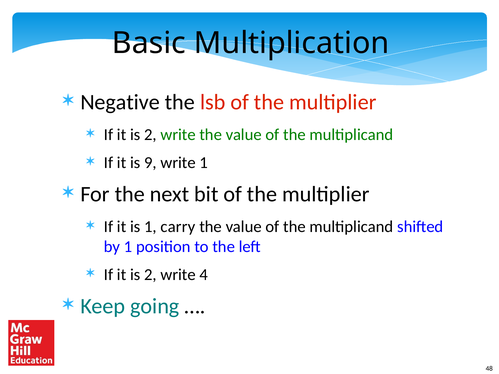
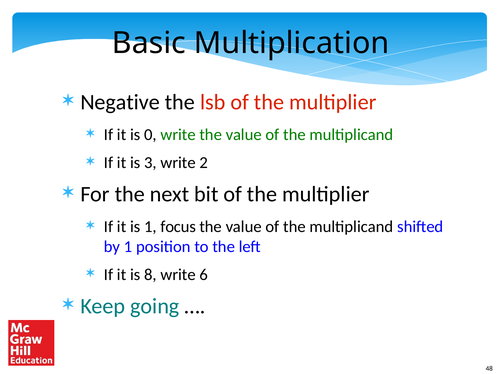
2 at (150, 135): 2 -> 0
9: 9 -> 3
write 1: 1 -> 2
carry: carry -> focus
2 at (150, 275): 2 -> 8
4: 4 -> 6
